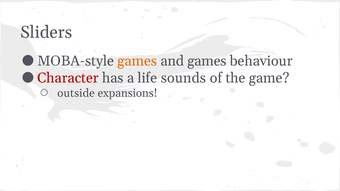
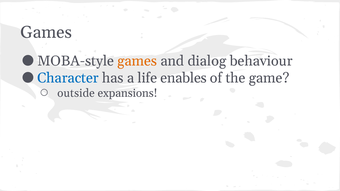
Sliders at (46, 32): Sliders -> Games
and games: games -> dialog
Character colour: red -> blue
sounds: sounds -> enables
